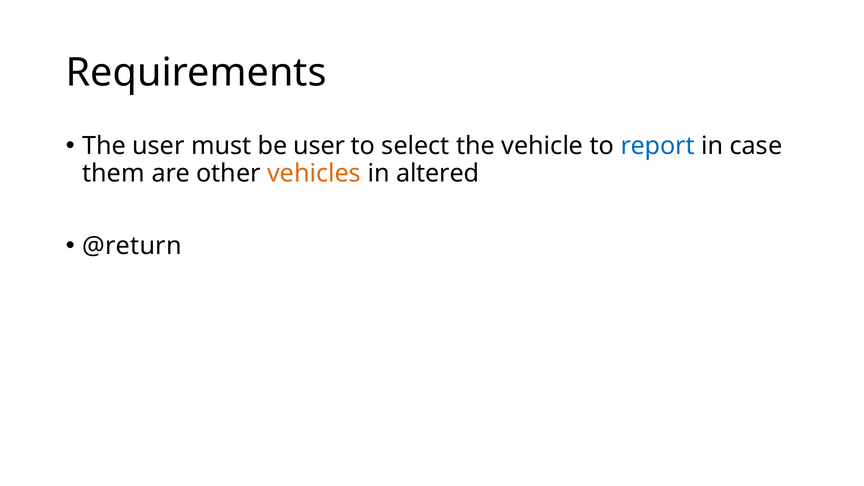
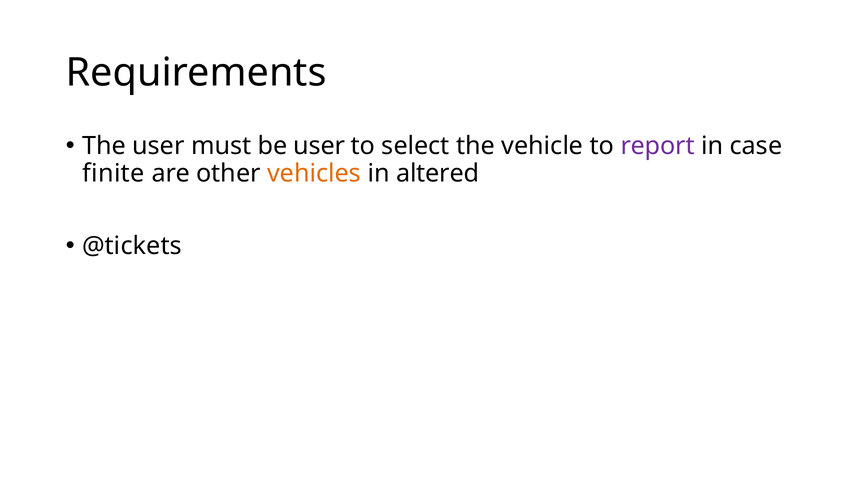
report colour: blue -> purple
them: them -> finite
@return: @return -> @tickets
